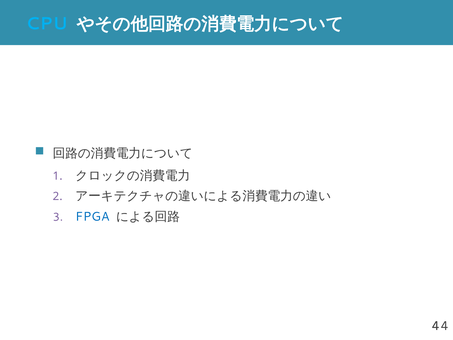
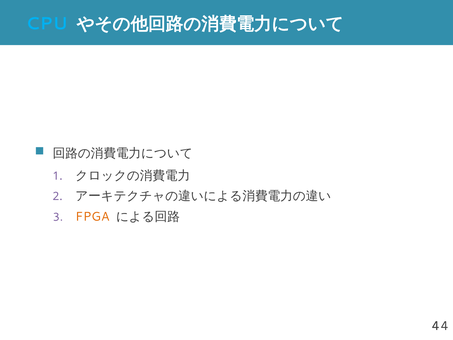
FPGA colour: blue -> orange
